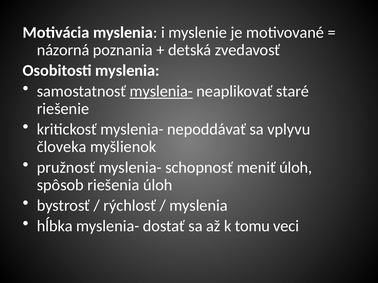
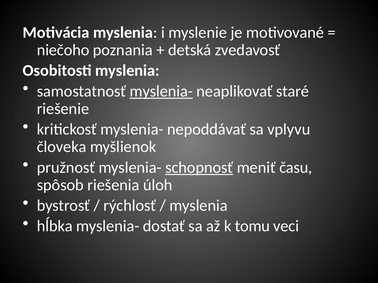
názorná: názorná -> niečoho
schopnosť underline: none -> present
meniť úloh: úloh -> času
